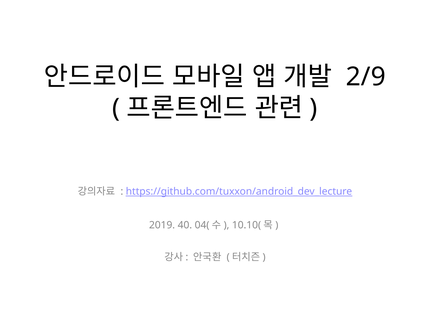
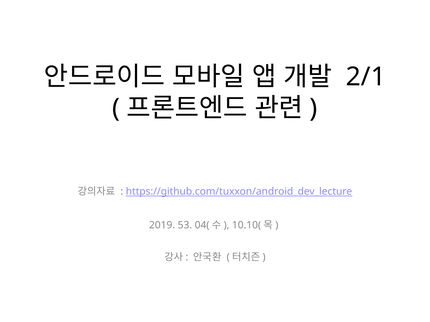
2/9: 2/9 -> 2/1
40: 40 -> 53
